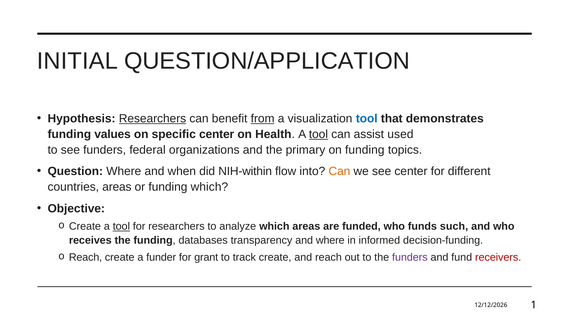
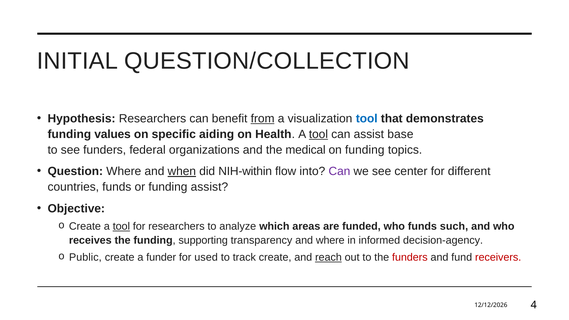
QUESTION/APPLICATION: QUESTION/APPLICATION -> QUESTION/COLLECTION
Researchers at (153, 119) underline: present -> none
specific center: center -> aiding
used: used -> base
primary: primary -> medical
when underline: none -> present
Can at (339, 171) colour: orange -> purple
countries areas: areas -> funds
funding which: which -> assist
databases: databases -> supporting
decision-funding: decision-funding -> decision-agency
Reach at (85, 257): Reach -> Public
grant: grant -> used
reach at (328, 257) underline: none -> present
funders at (410, 257) colour: purple -> red
1: 1 -> 4
